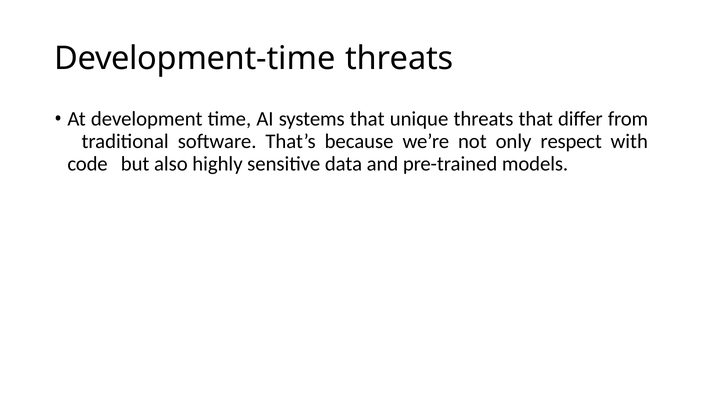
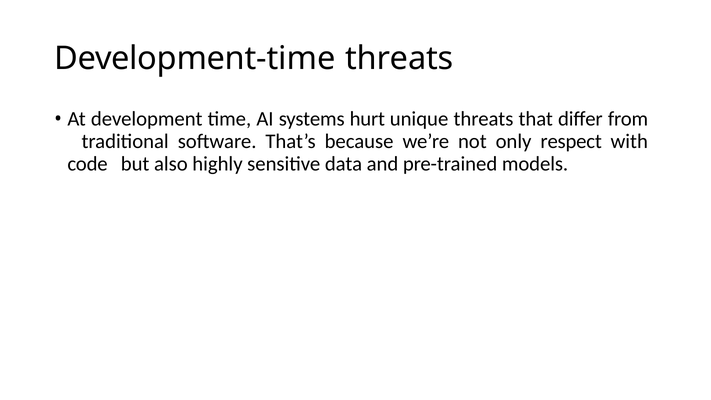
systems that: that -> hurt
